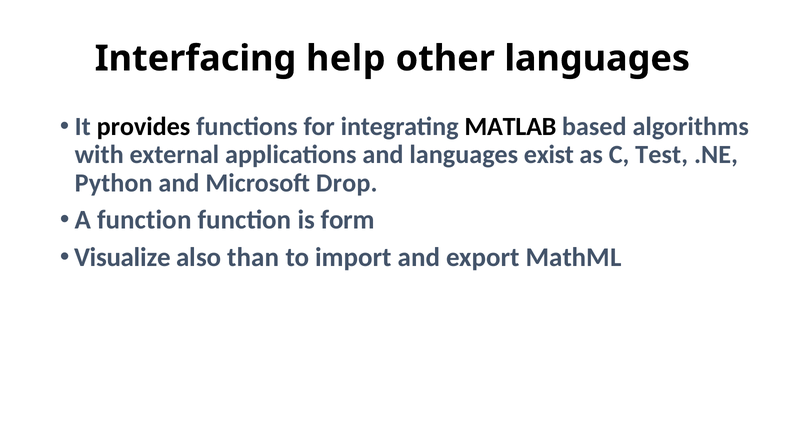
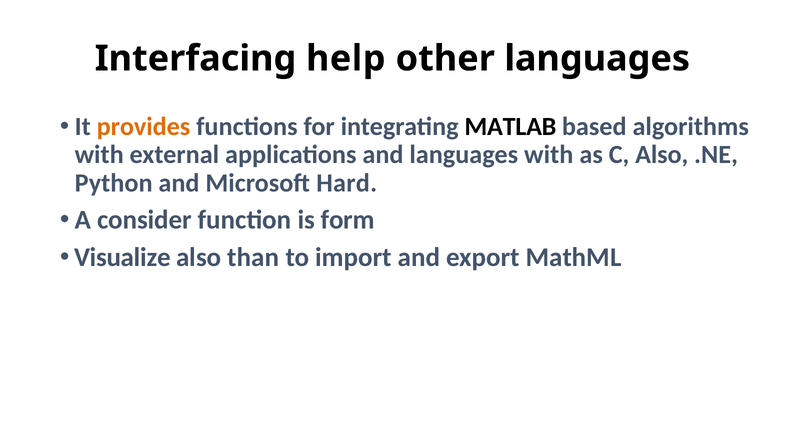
provides colour: black -> orange
languages exist: exist -> with
C Test: Test -> Also
Drop: Drop -> Hard
A function: function -> consider
